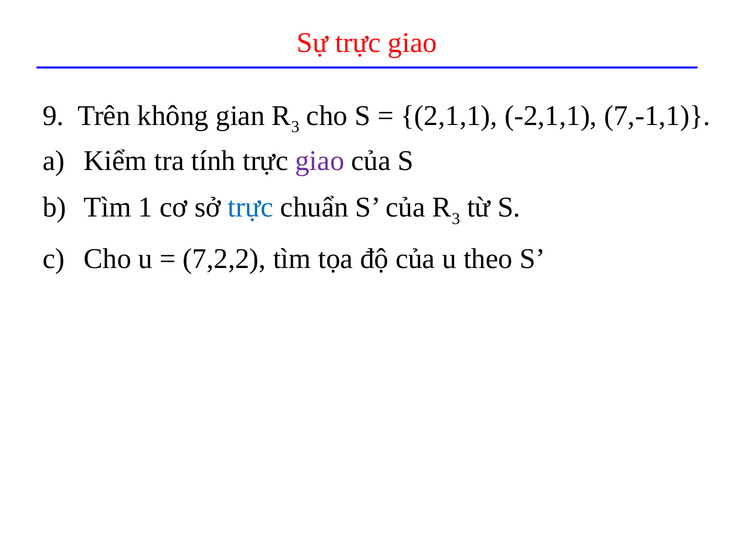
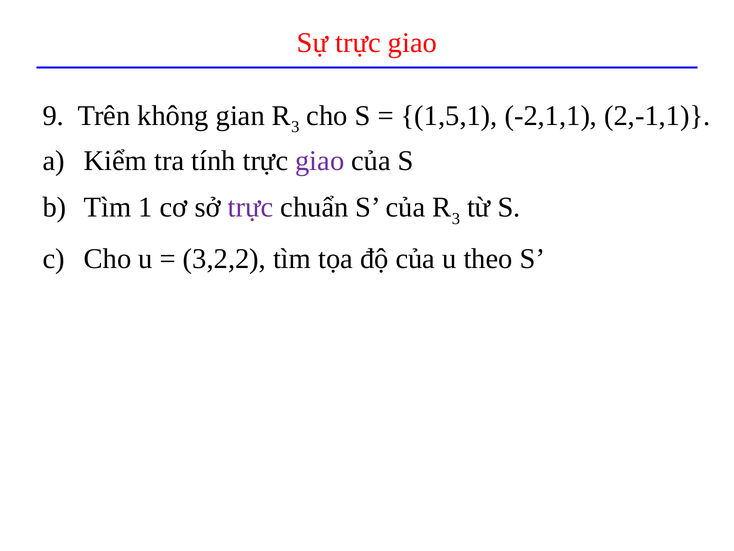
2,1,1: 2,1,1 -> 1,5,1
7,-1,1: 7,-1,1 -> 2,-1,1
trực at (251, 207) colour: blue -> purple
7,2,2: 7,2,2 -> 3,2,2
